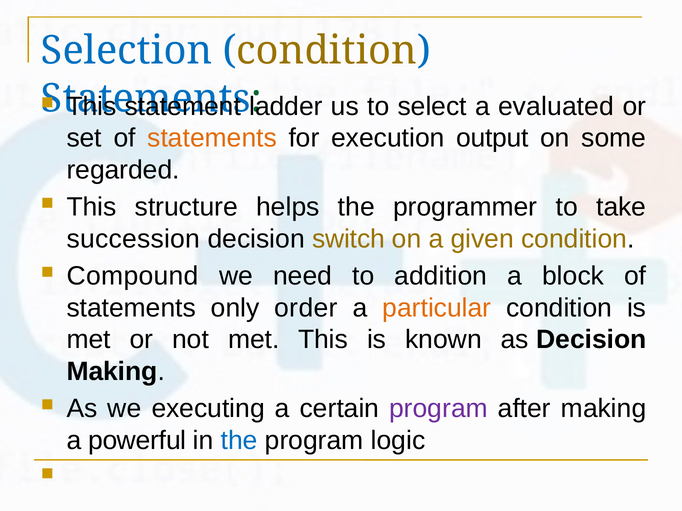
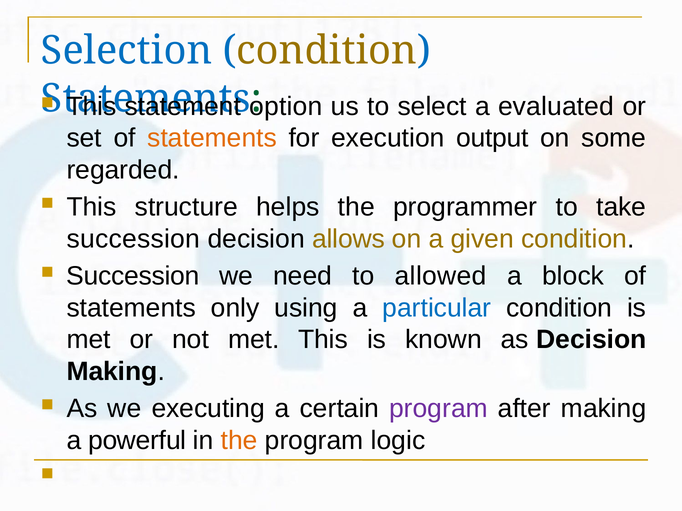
ladder: ladder -> option
switch: switch -> allows
Compound at (133, 276): Compound -> Succession
addition: addition -> allowed
order: order -> using
particular colour: orange -> blue
the at (239, 441) colour: blue -> orange
